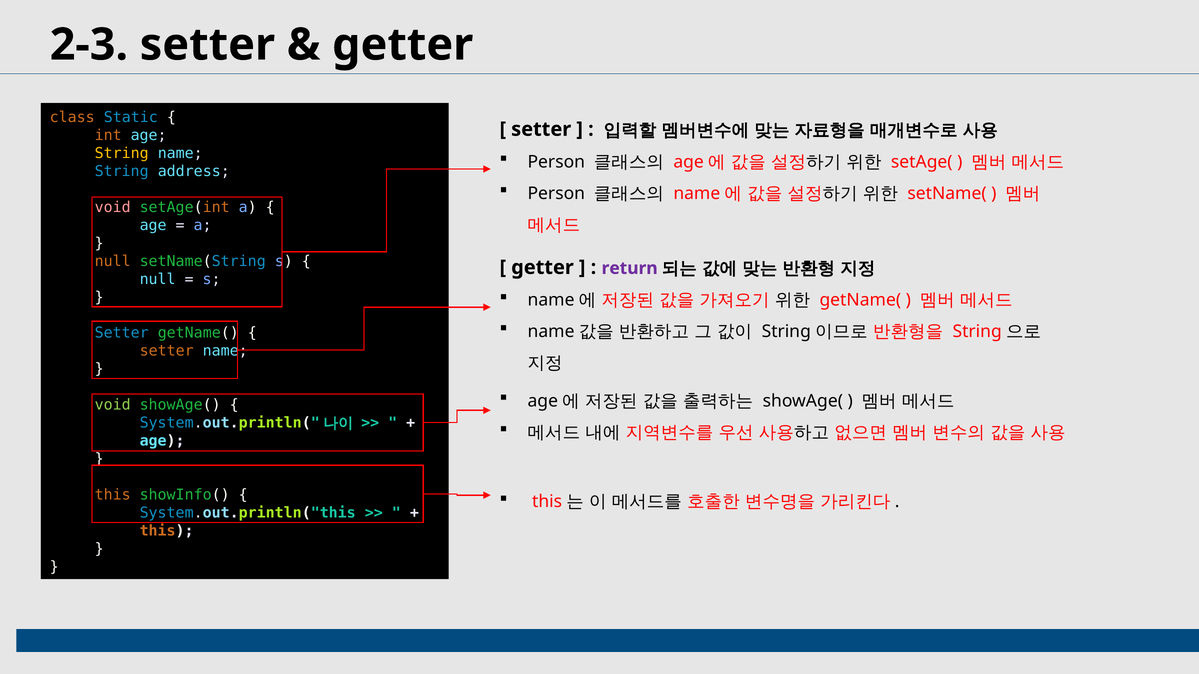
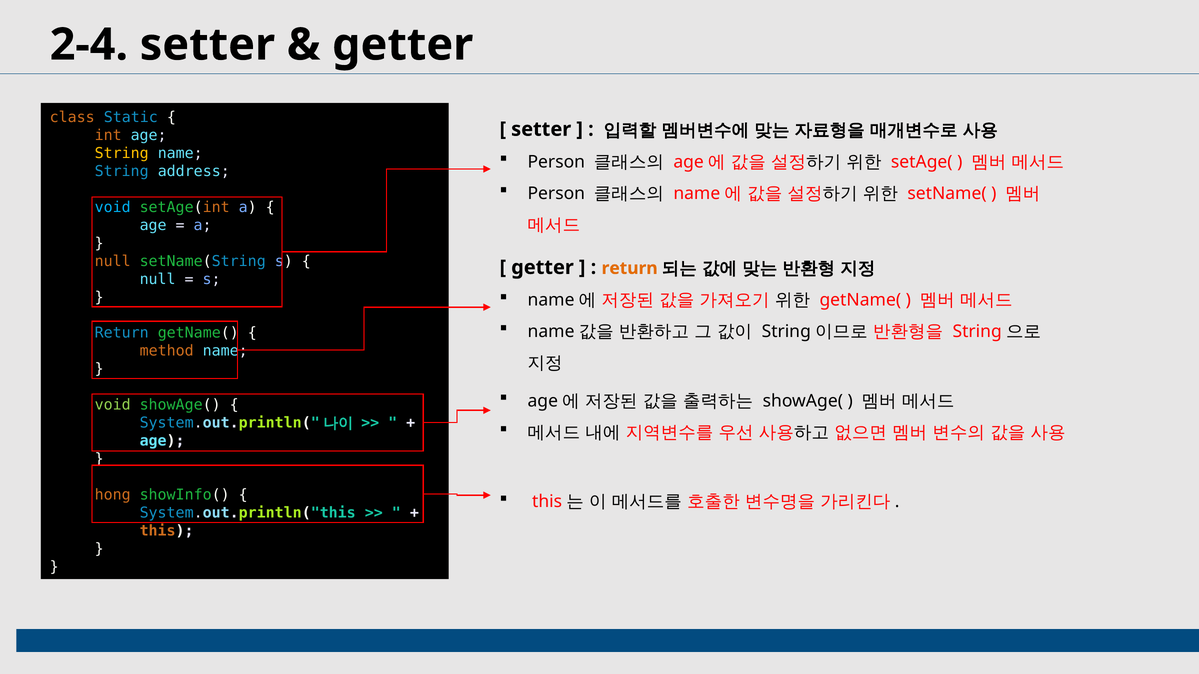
2-3: 2-3 -> 2-4
void at (113, 207) colour: pink -> light blue
return at (630, 268) colour: purple -> orange
Setter at (122, 333): Setter -> Return
setter at (167, 351): setter -> method
this at (113, 495): this -> hong
